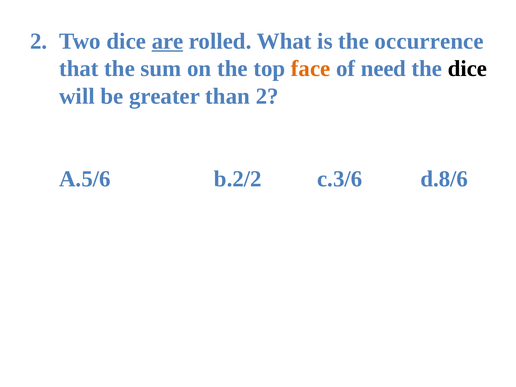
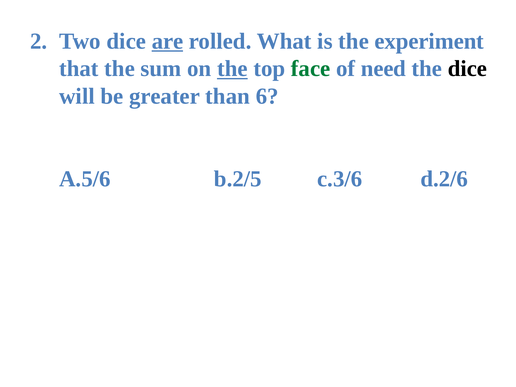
occurrence: occurrence -> experiment
the at (232, 69) underline: none -> present
face colour: orange -> green
than 2: 2 -> 6
b.2/2: b.2/2 -> b.2/5
d.8/6: d.8/6 -> d.2/6
